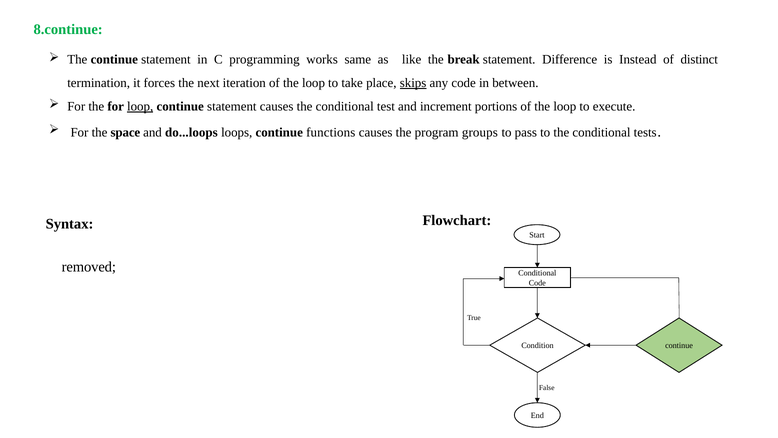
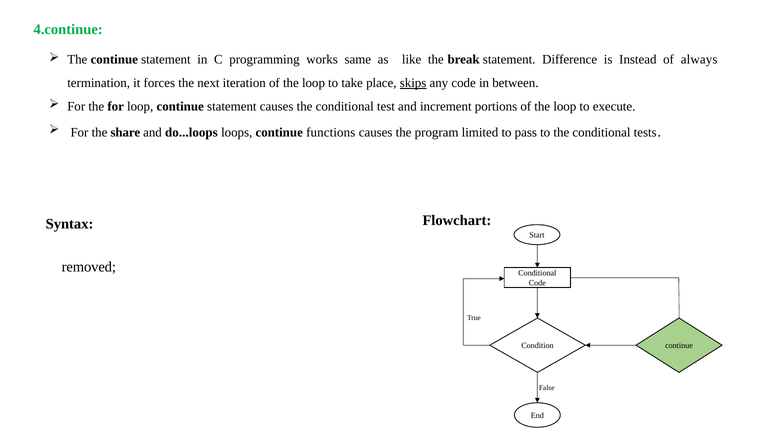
8.continue: 8.continue -> 4.continue
distinct: distinct -> always
loop at (140, 106) underline: present -> none
space: space -> share
groups: groups -> limited
